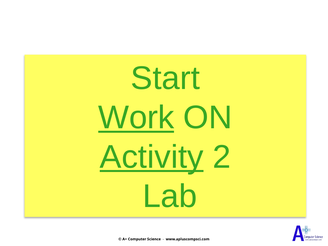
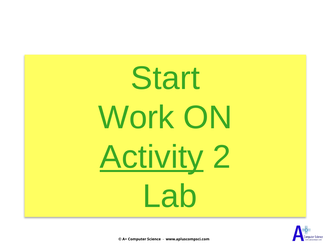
Work underline: present -> none
